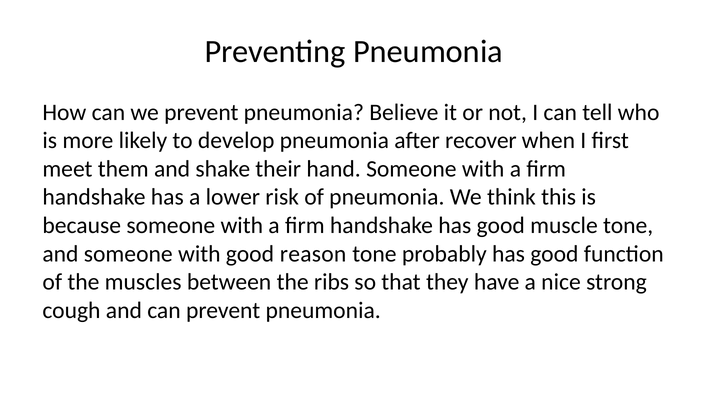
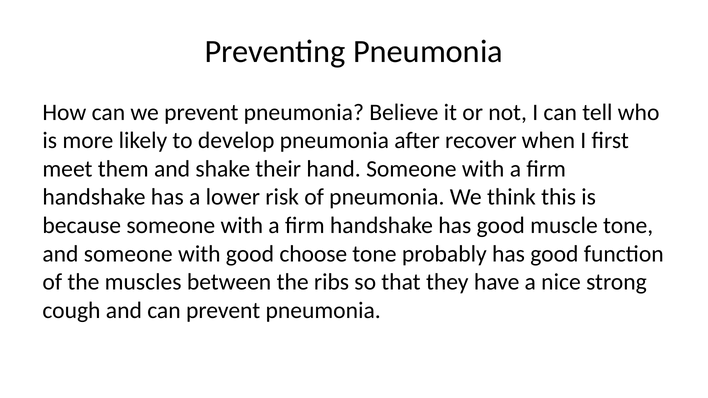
reason: reason -> choose
